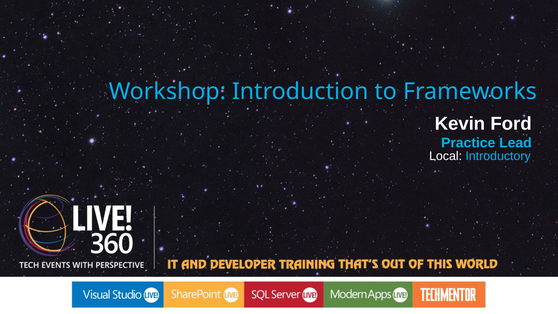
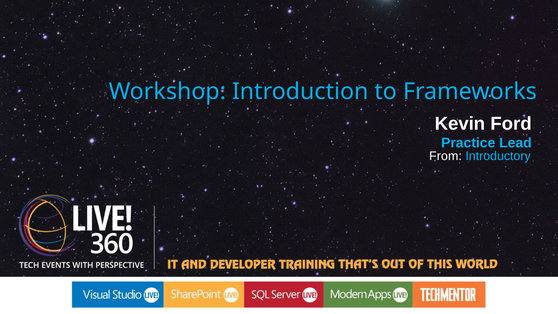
Local: Local -> From
